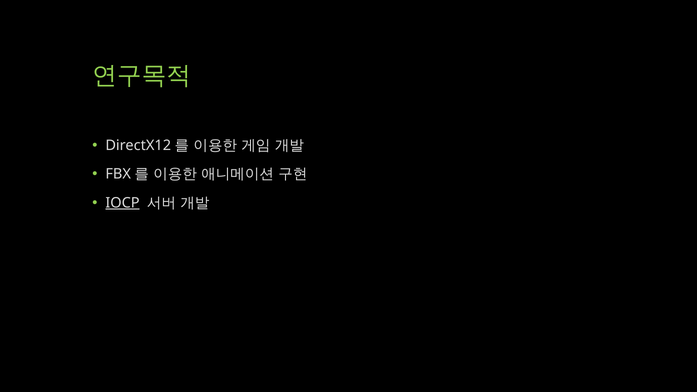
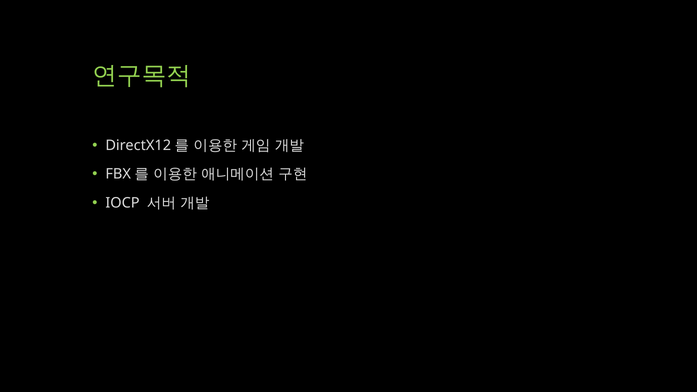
IOCP underline: present -> none
